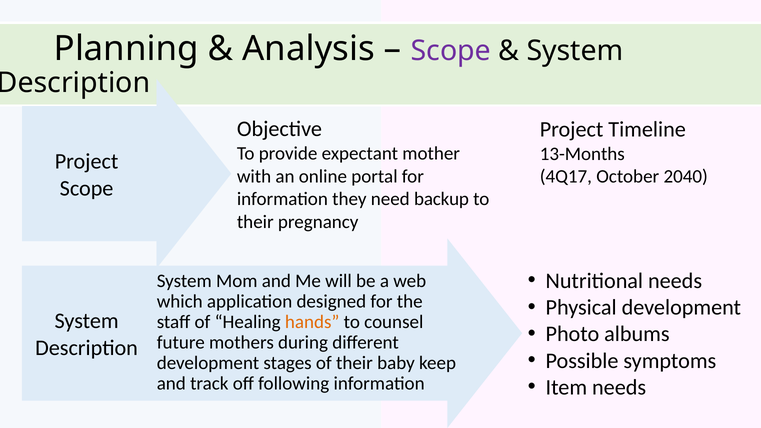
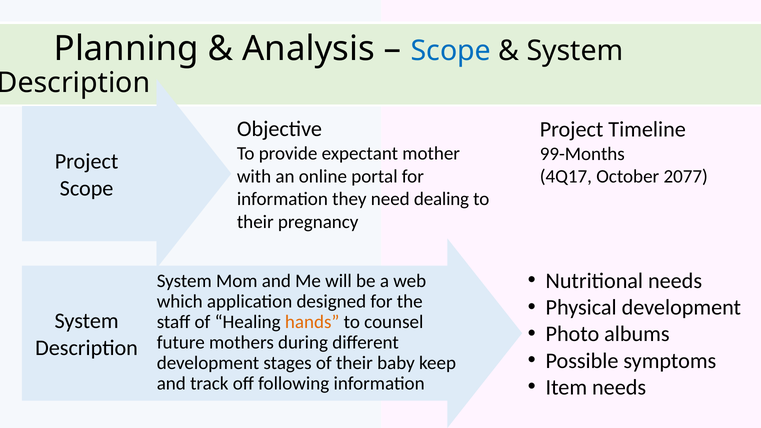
Scope at (451, 51) colour: purple -> blue
13-Months: 13-Months -> 99-Months
2040: 2040 -> 2077
backup: backup -> dealing
